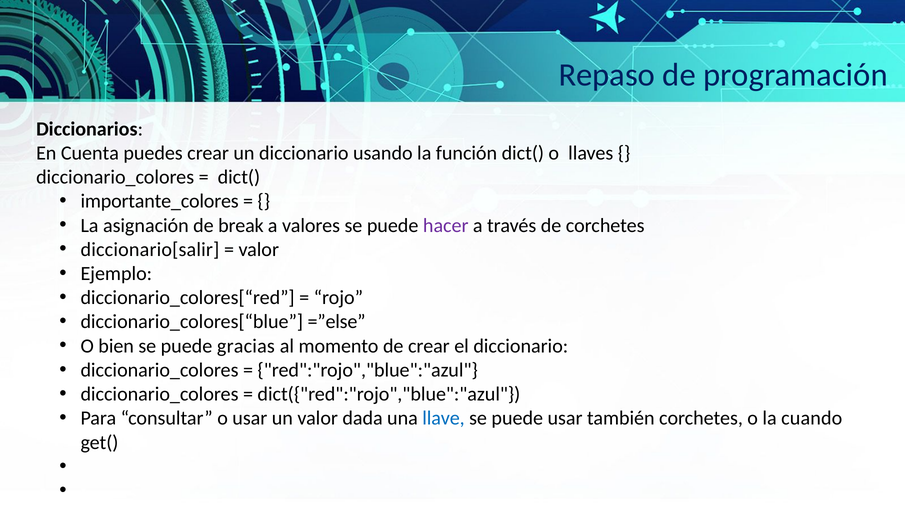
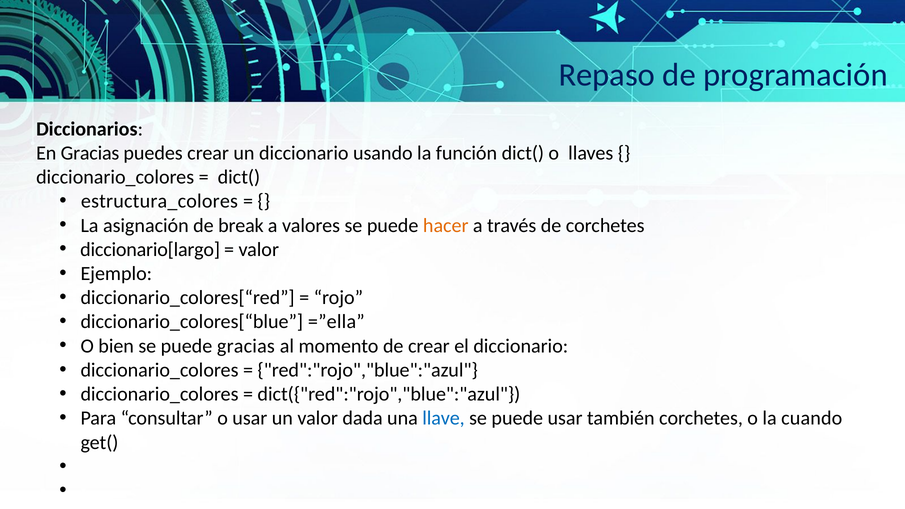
En Cuenta: Cuenta -> Gracias
importante_colores: importante_colores -> estructura_colores
hacer colour: purple -> orange
diccionario[salir: diccionario[salir -> diccionario[largo
=”else: =”else -> =”ella
